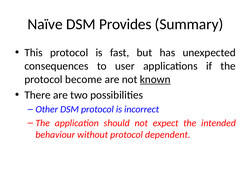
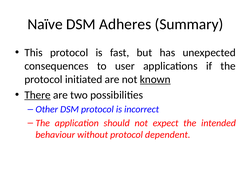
Provides: Provides -> Adheres
become: become -> initiated
There underline: none -> present
